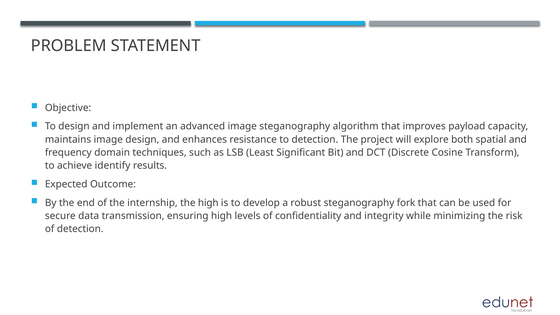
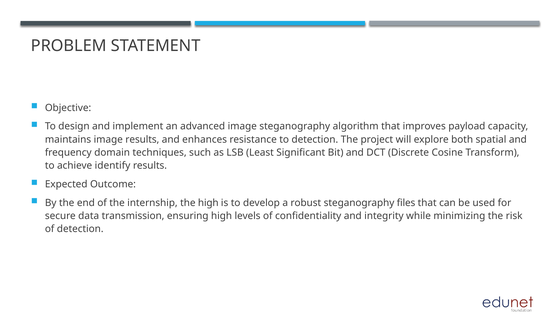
image design: design -> results
fork: fork -> files
